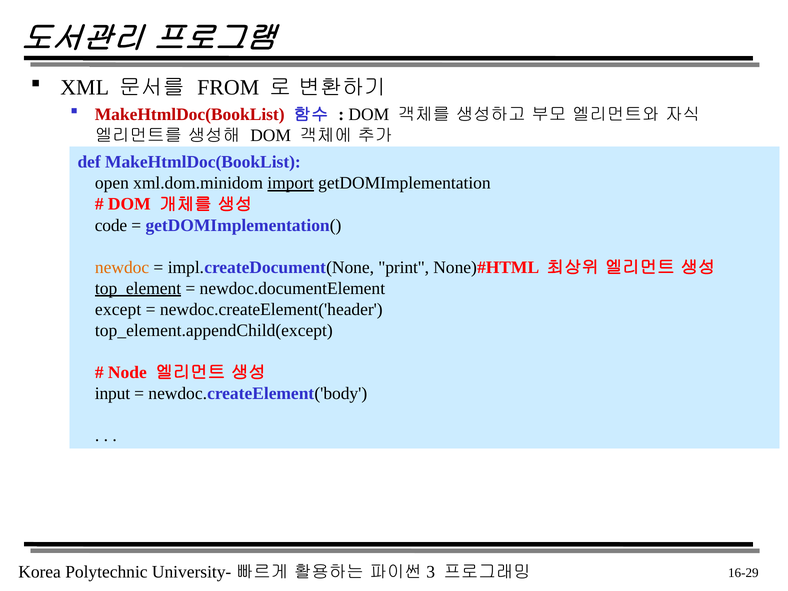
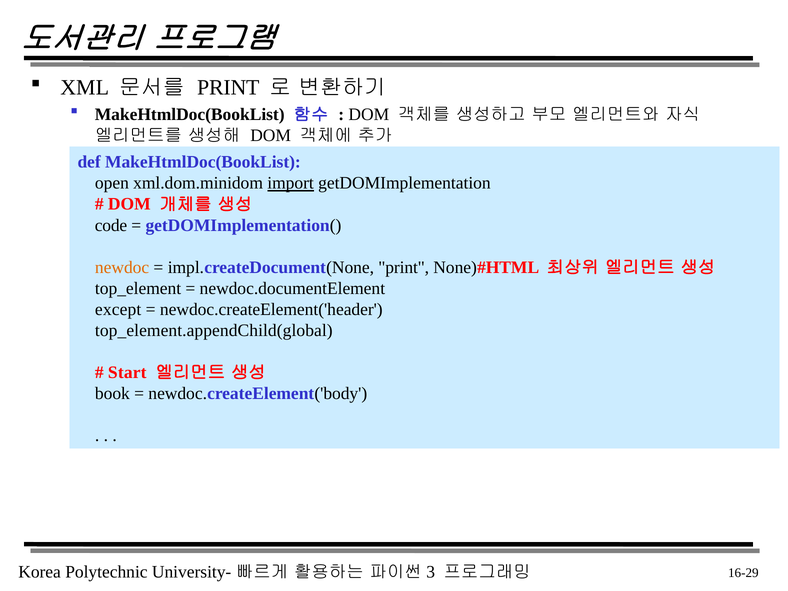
FROM at (228, 88): FROM -> PRINT
MakeHtmlDoc(BookList at (190, 115) colour: red -> black
top_element underline: present -> none
top_element.appendChild(except: top_element.appendChild(except -> top_element.appendChild(global
Node: Node -> Start
input: input -> book
